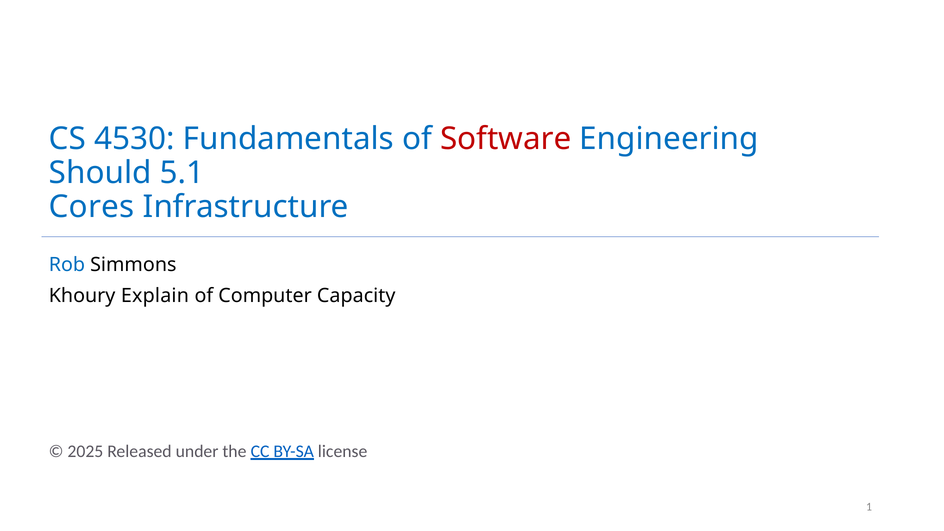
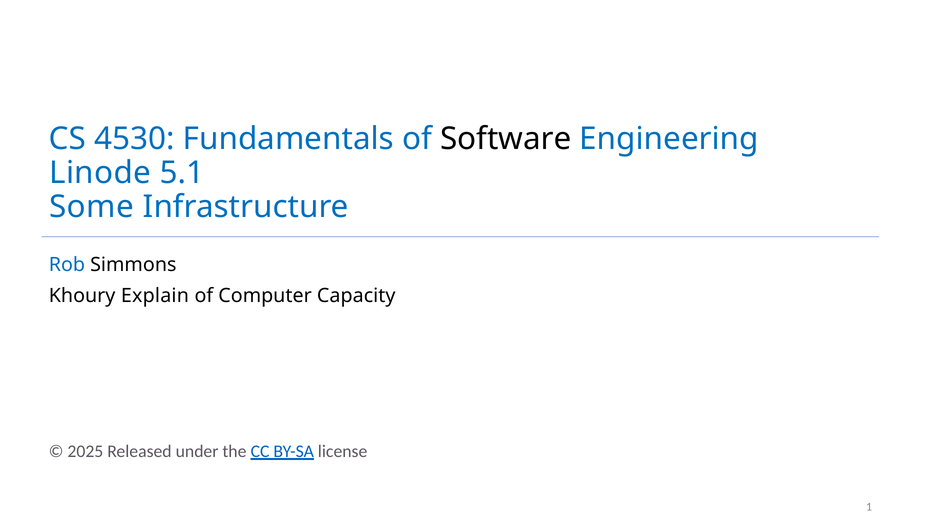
Software colour: red -> black
Should: Should -> Linode
Cores: Cores -> Some
